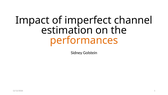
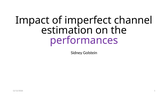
performances colour: orange -> purple
